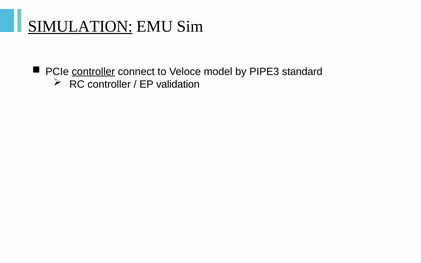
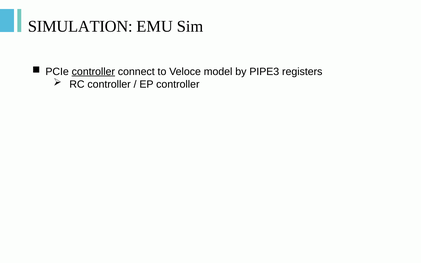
SIMULATION underline: present -> none
standard: standard -> registers
EP validation: validation -> controller
